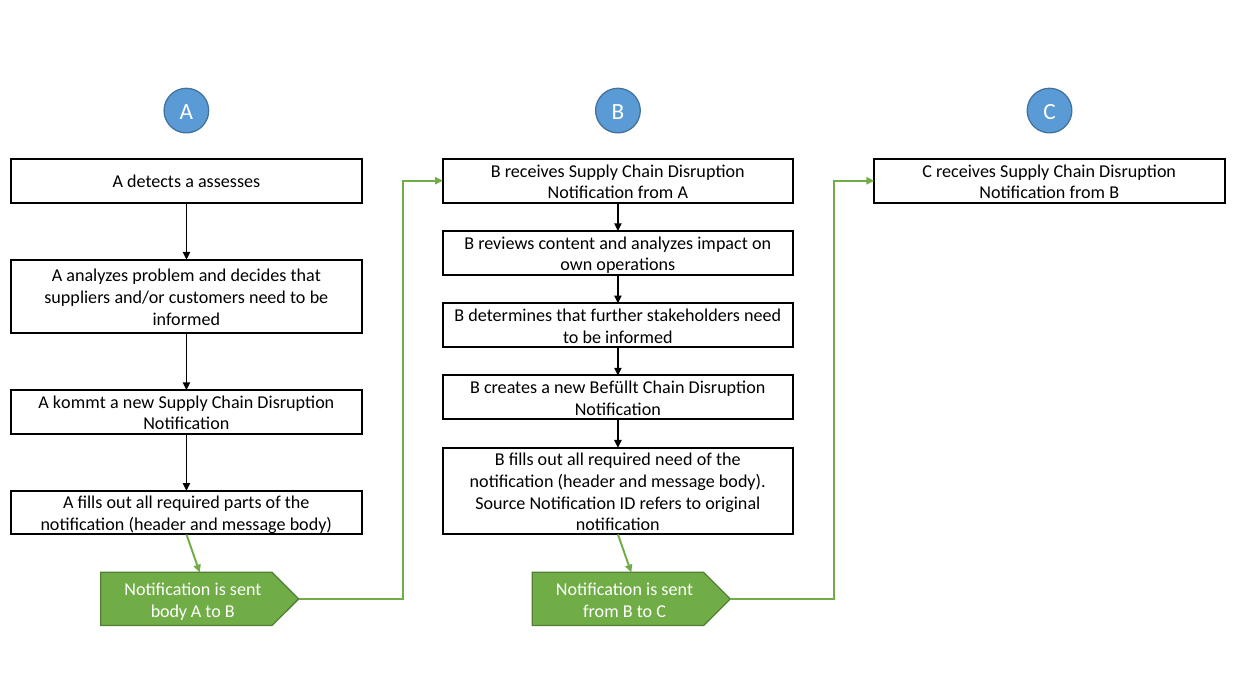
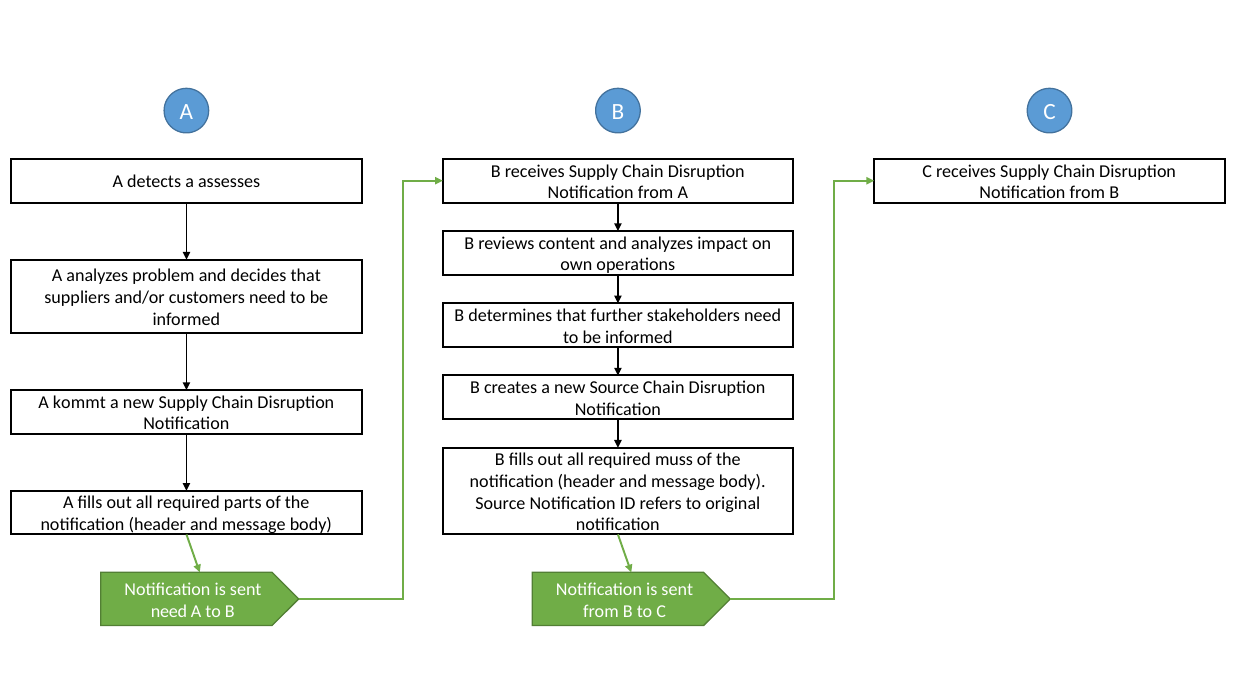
new Befüllt: Befüllt -> Source
required need: need -> muss
body at (169, 611): body -> need
